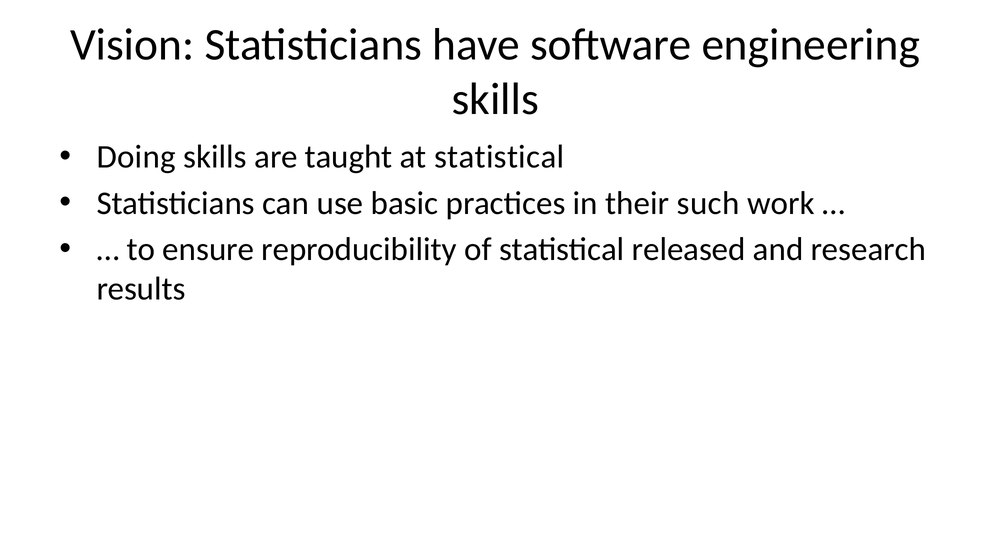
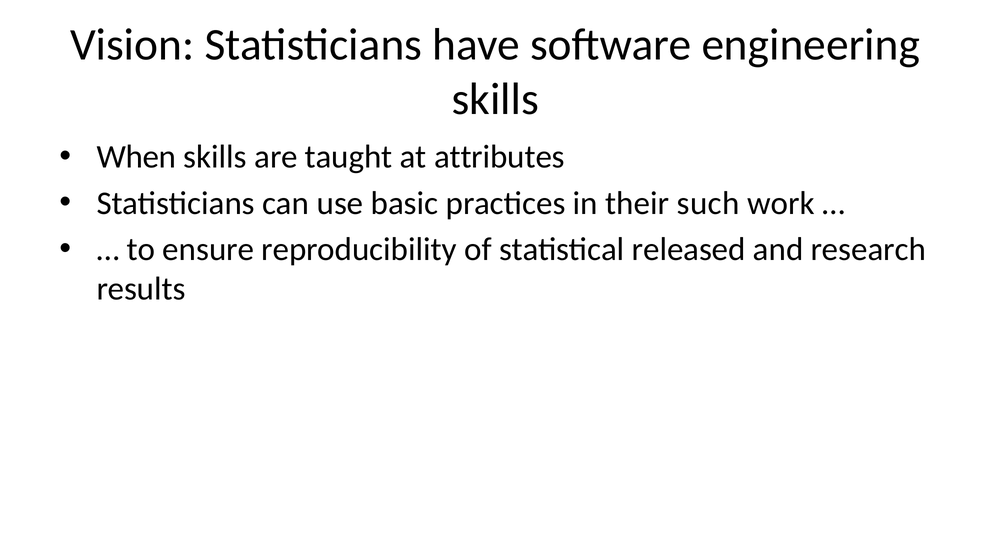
Doing: Doing -> When
at statistical: statistical -> attributes
